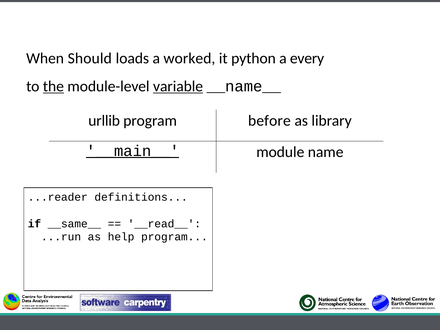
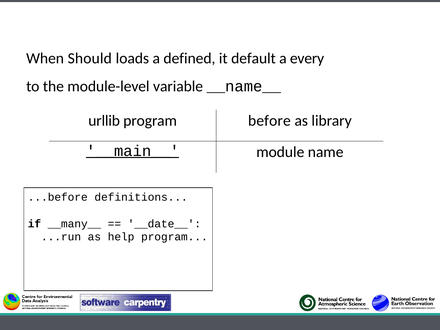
worked: worked -> defined
python: python -> default
the underline: present -> none
variable underline: present -> none
...reader: ...reader -> ...before
__same__: __same__ -> __many__
__read__: __read__ -> __date__
